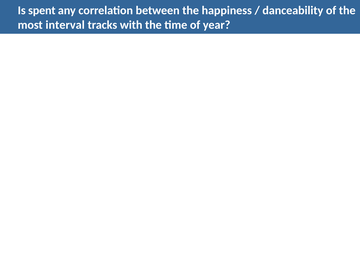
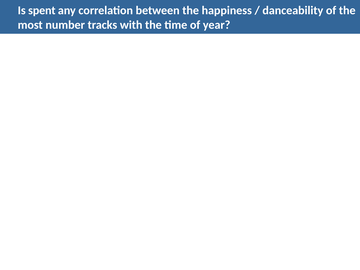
interval: interval -> number
